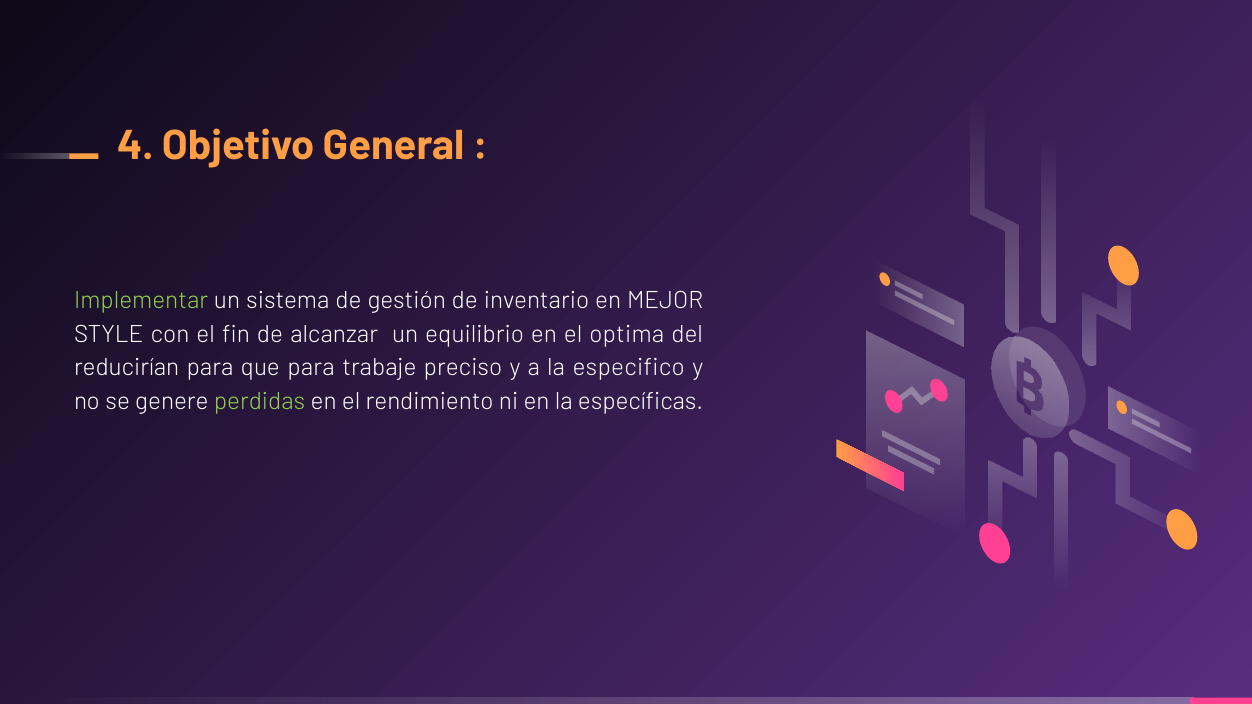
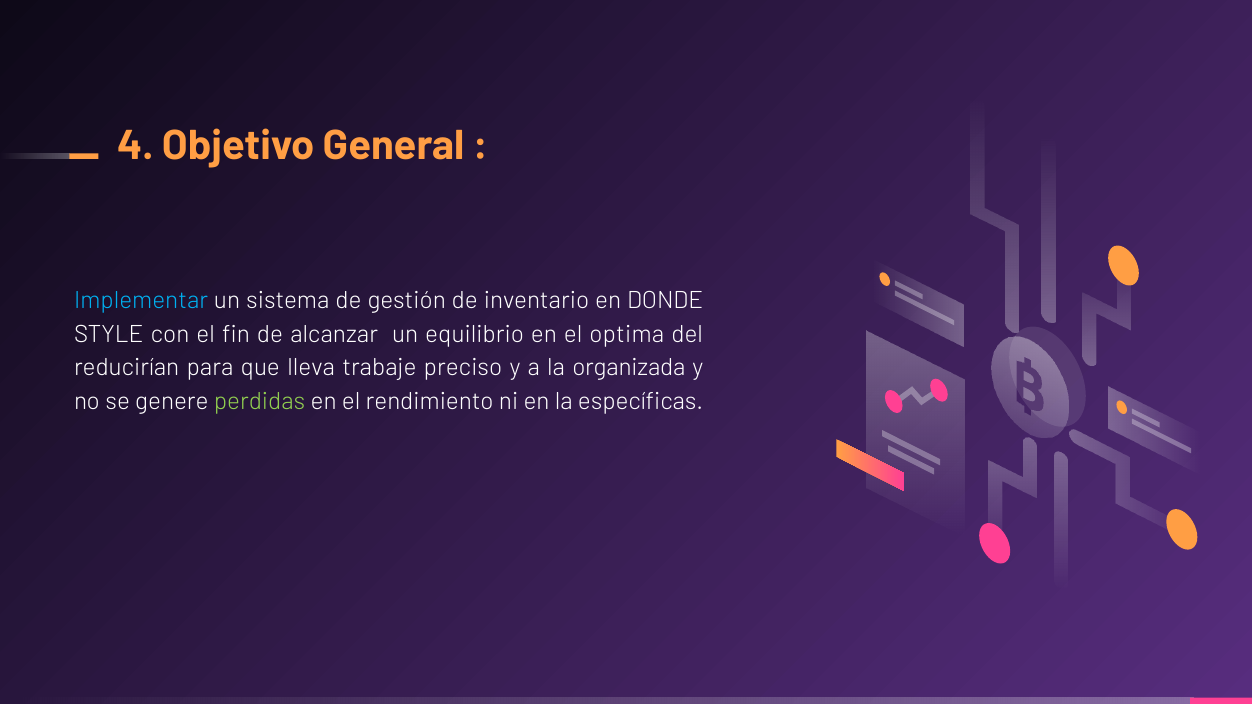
Implementar colour: light green -> light blue
MEJOR: MEJOR -> DONDE
que para: para -> lleva
especifico: especifico -> organizada
